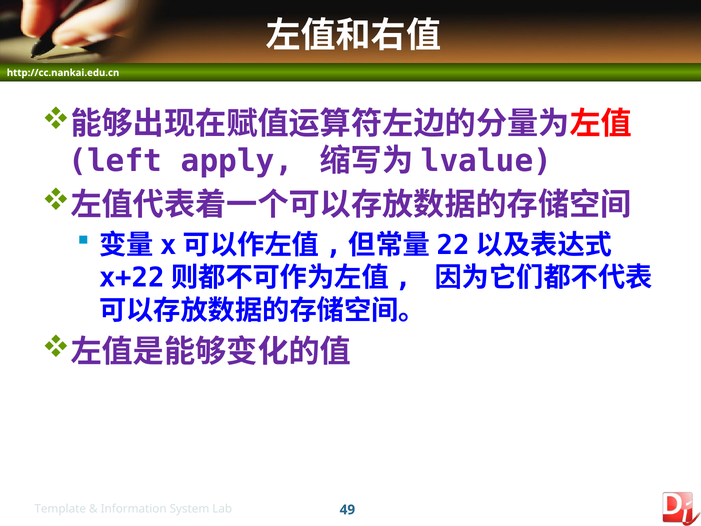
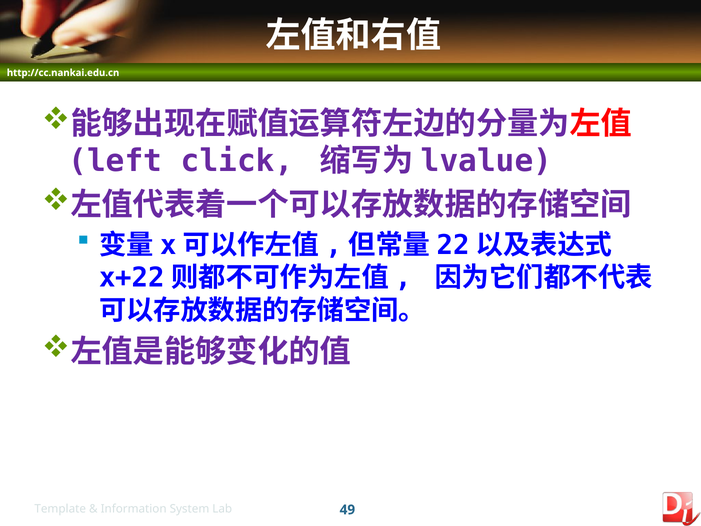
apply: apply -> click
